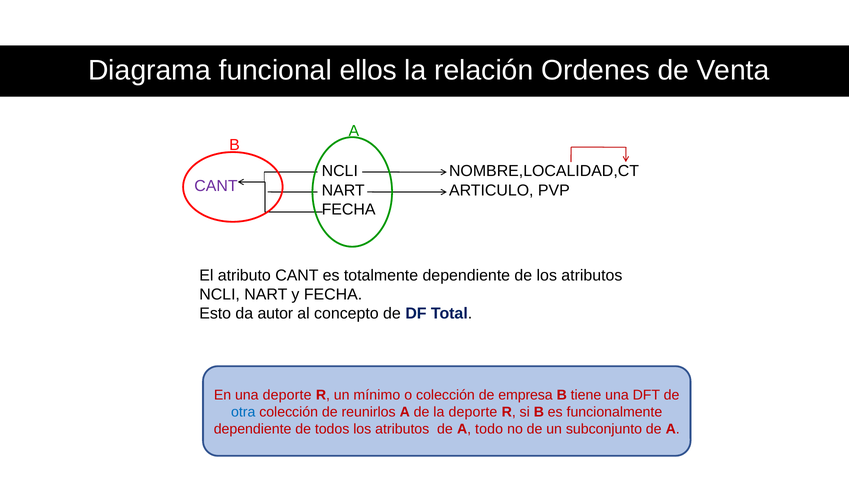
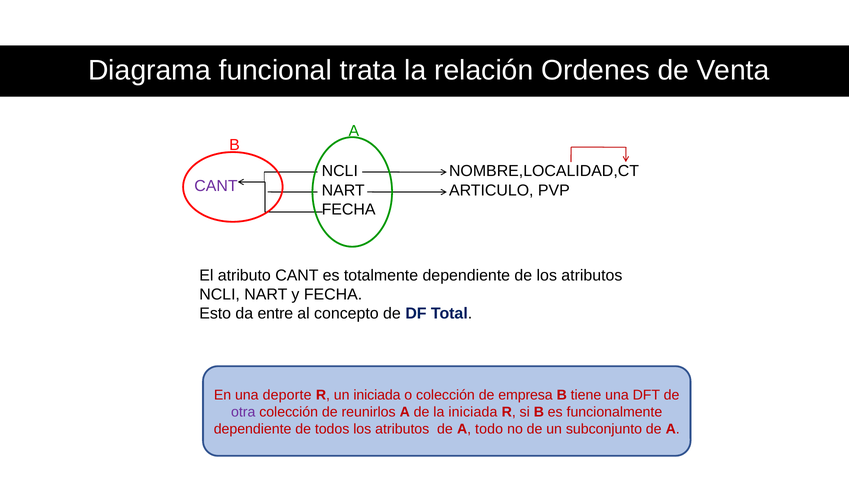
ellos: ellos -> trata
autor: autor -> entre
un mínimo: mínimo -> iniciada
otra colour: blue -> purple
la deporte: deporte -> iniciada
